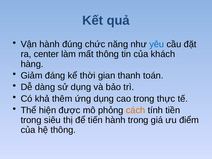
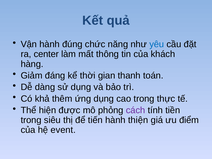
cách colour: orange -> purple
hành trong: trong -> thiện
hệ thông: thông -> event
